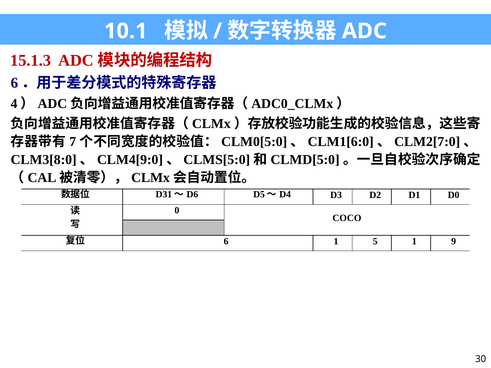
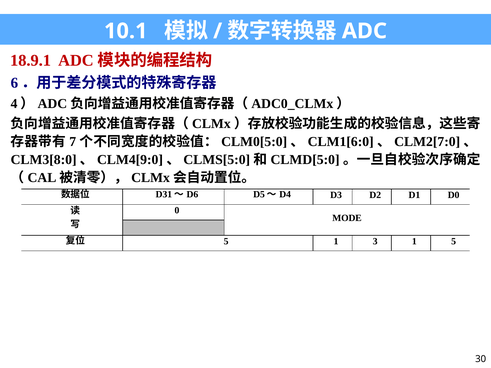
15.1.3: 15.1.3 -> 18.9.1
COCO: COCO -> MODE
6 at (226, 241): 6 -> 5
5: 5 -> 3
1 9: 9 -> 5
